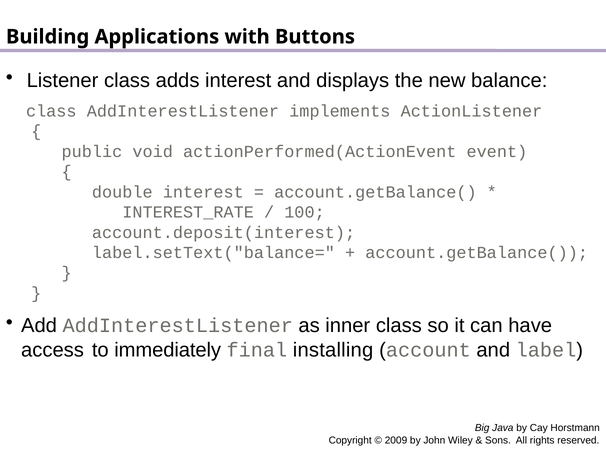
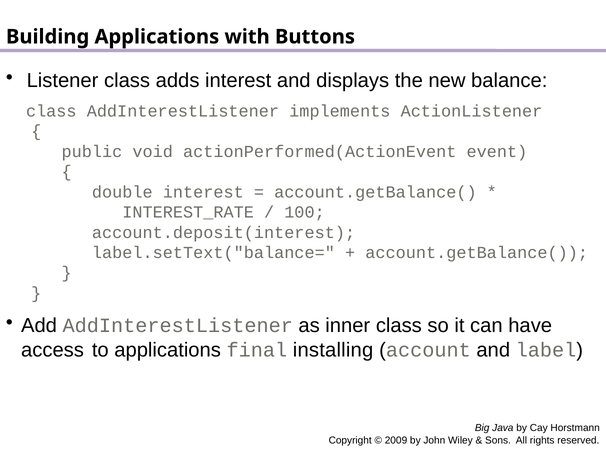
to immediately: immediately -> applications
